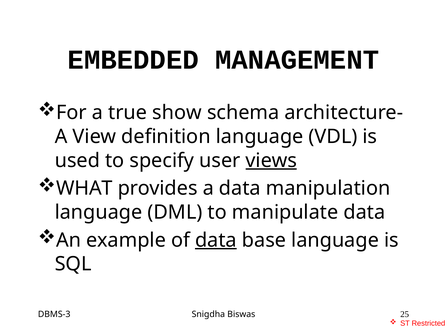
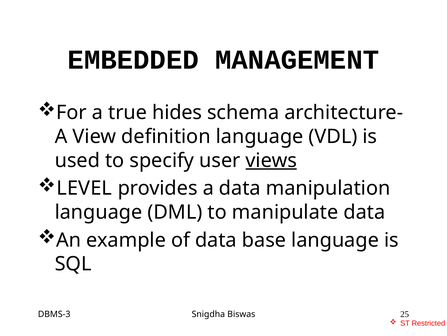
show: show -> hides
WHAT: WHAT -> LEVEL
data at (216, 240) underline: present -> none
